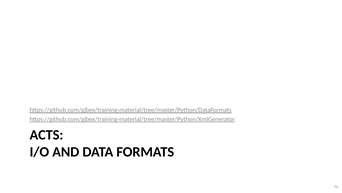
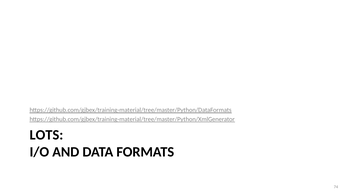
ACTS: ACTS -> LOTS
